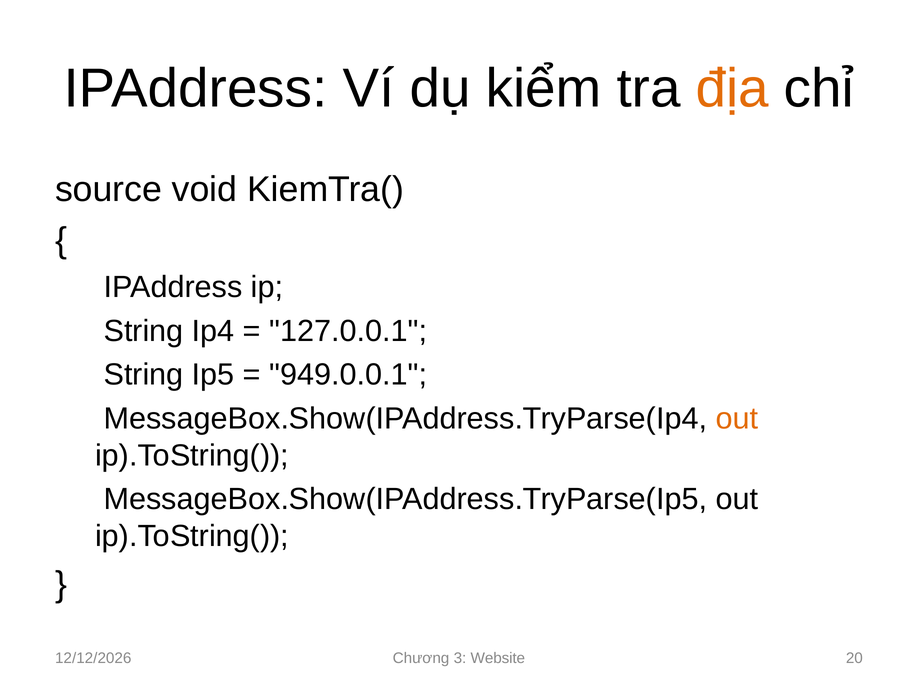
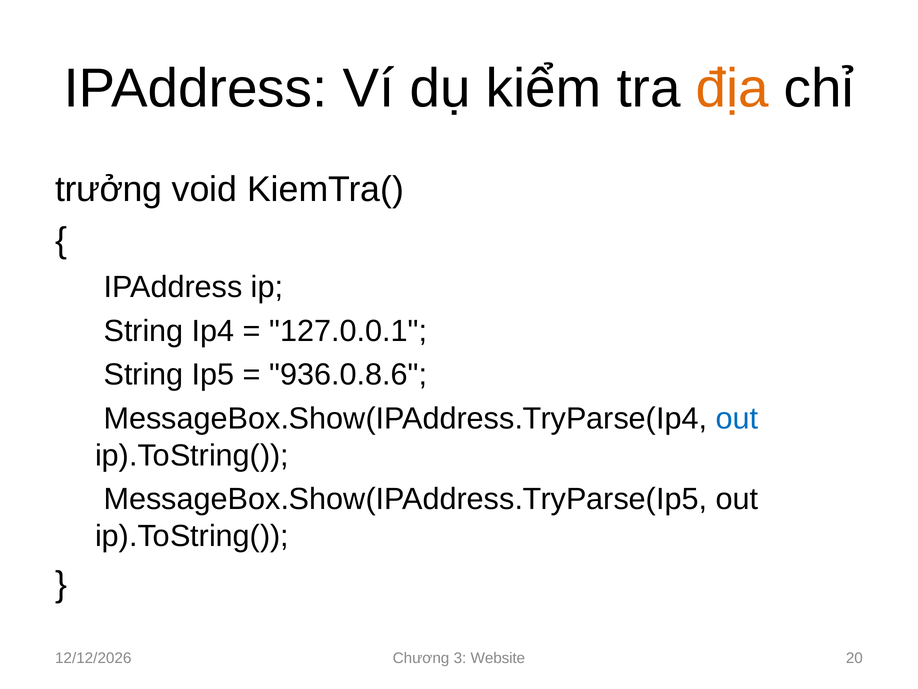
source: source -> trưởng
949.0.0.1: 949.0.0.1 -> 936.0.8.6
out at (737, 418) colour: orange -> blue
